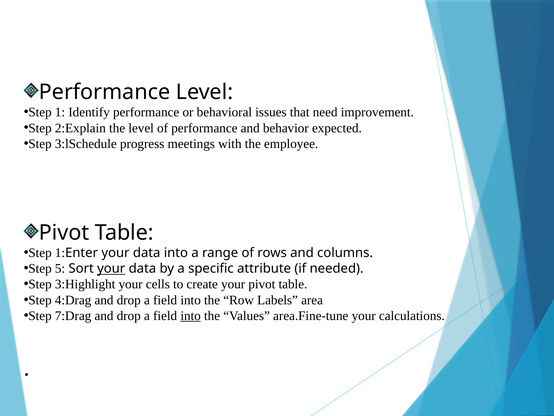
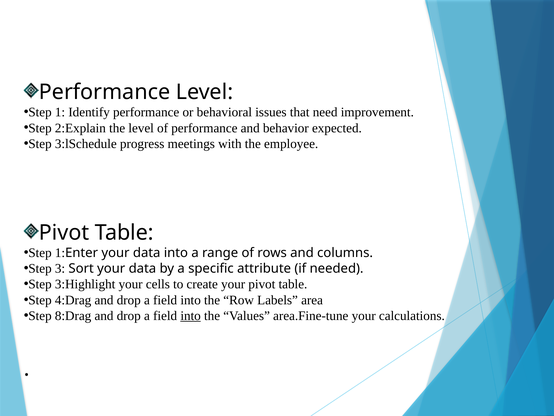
5: 5 -> 3
your at (111, 268) underline: present -> none
7:Drag: 7:Drag -> 8:Drag
